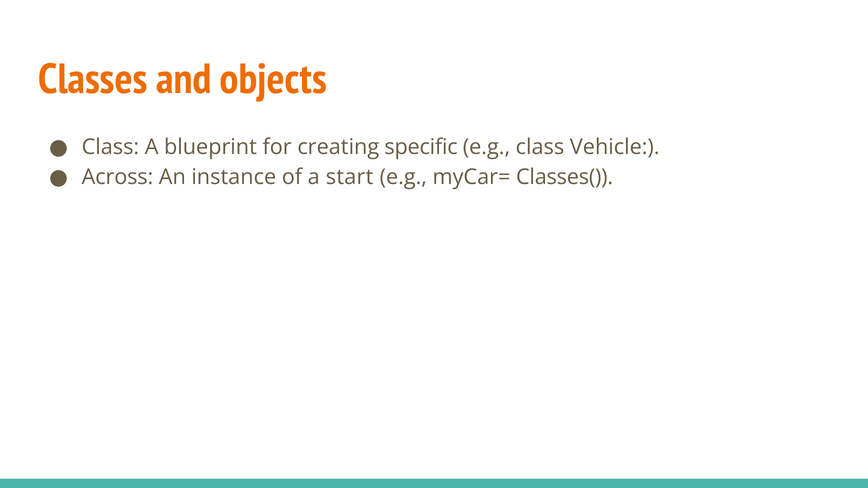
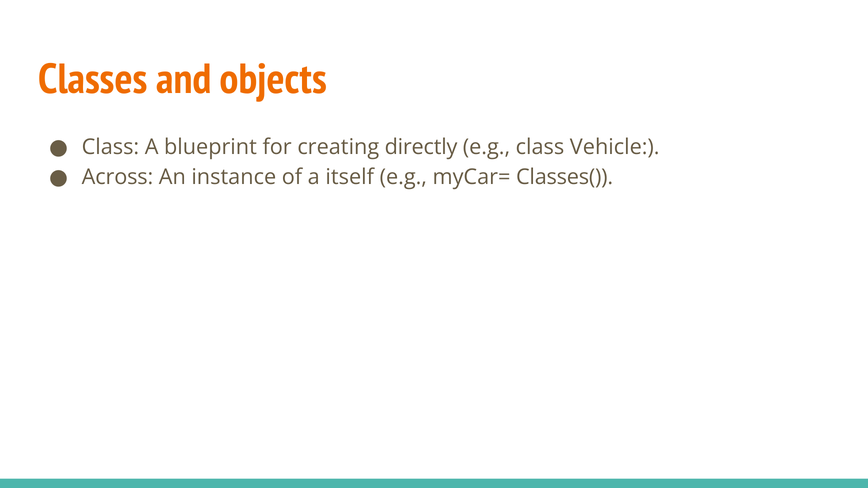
specific: specific -> directly
start: start -> itself
